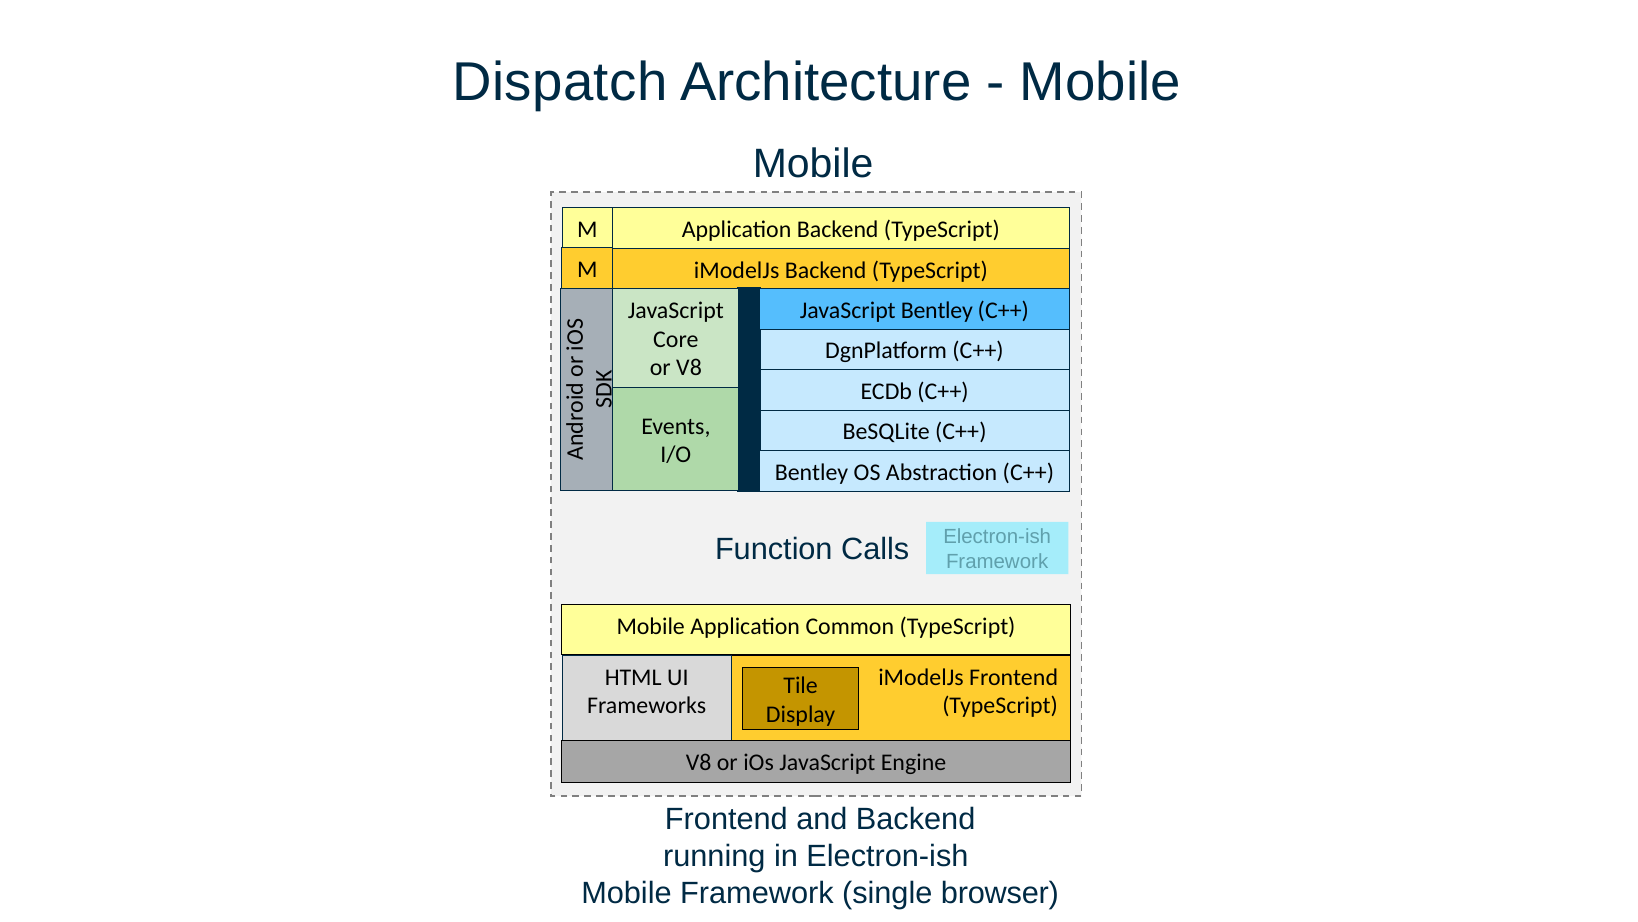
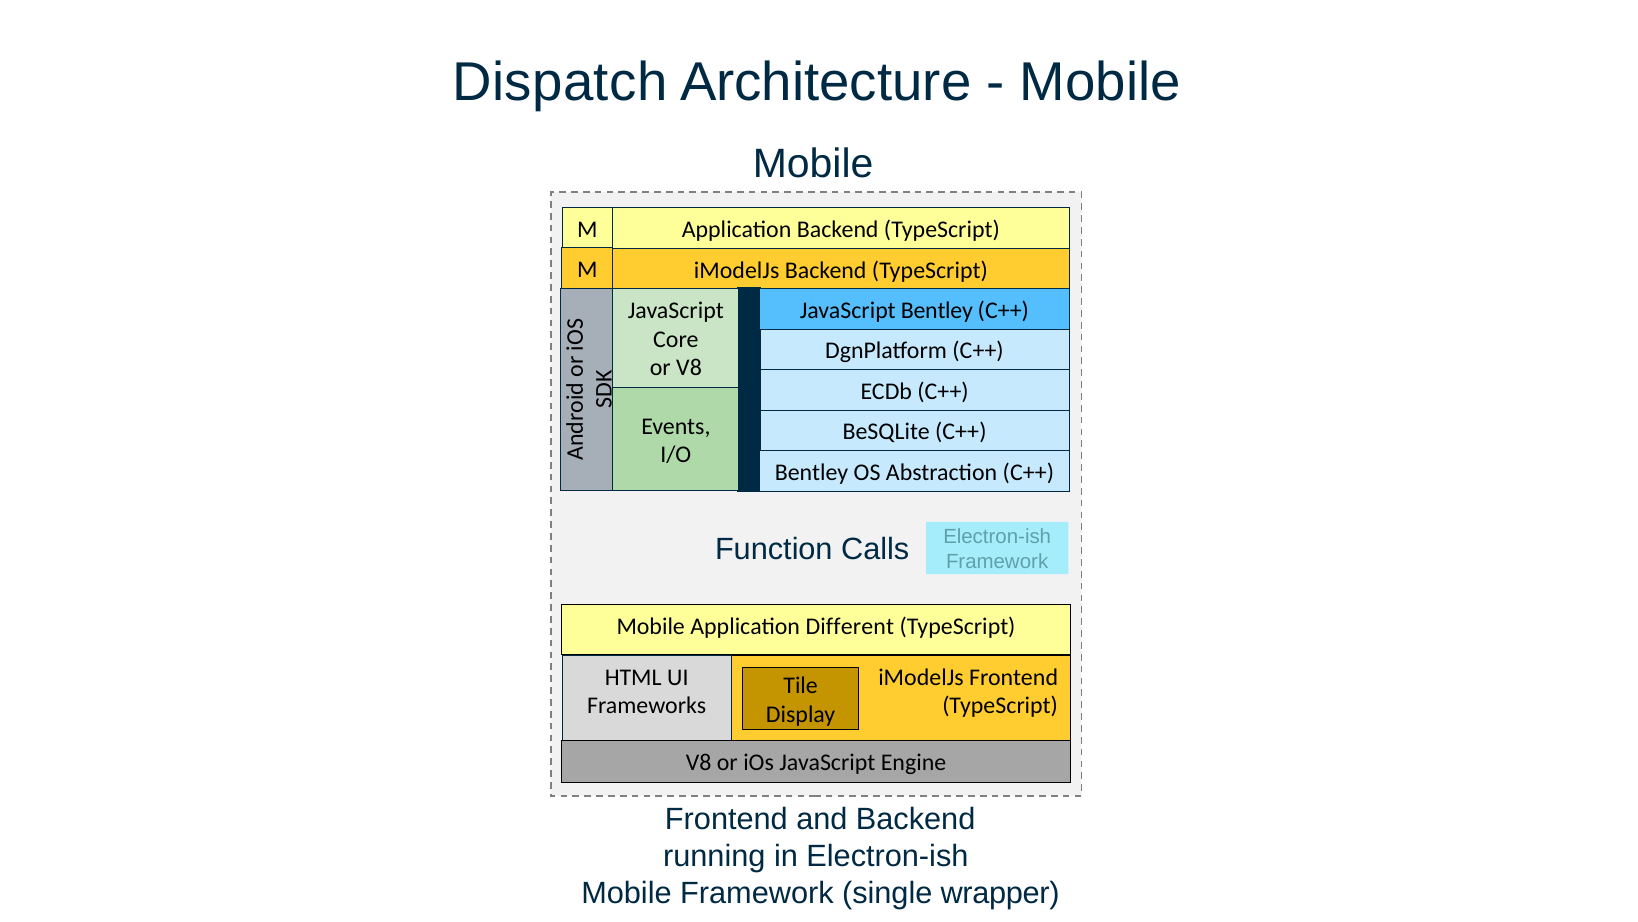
Common: Common -> Different
browser: browser -> wrapper
